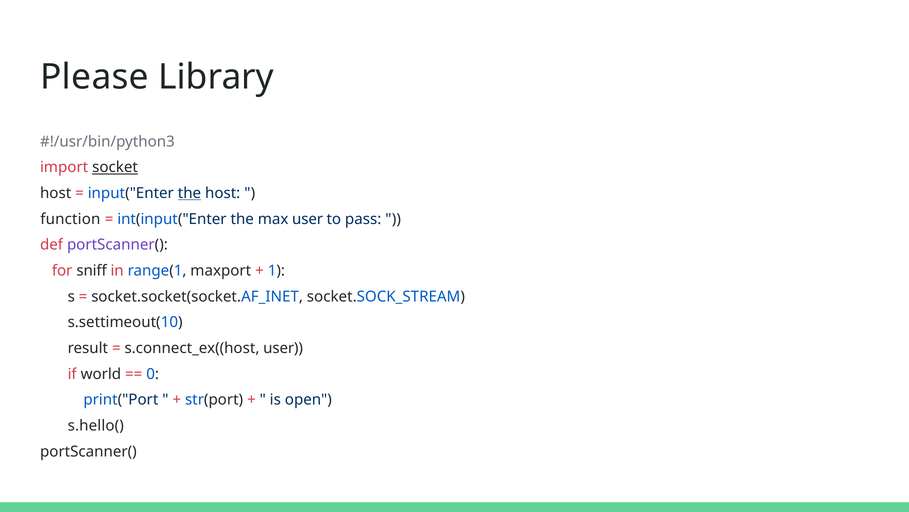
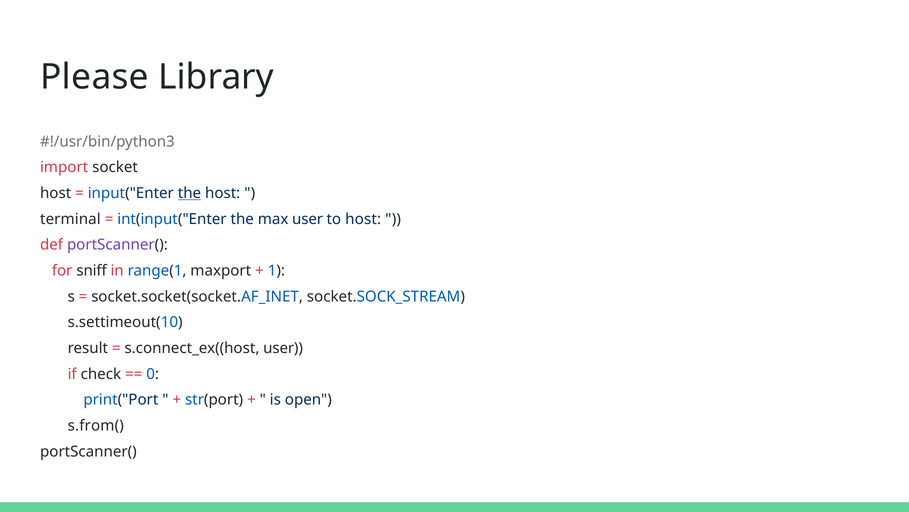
socket underline: present -> none
function: function -> terminal
to pass: pass -> host
world: world -> check
s.hello(: s.hello( -> s.from(
